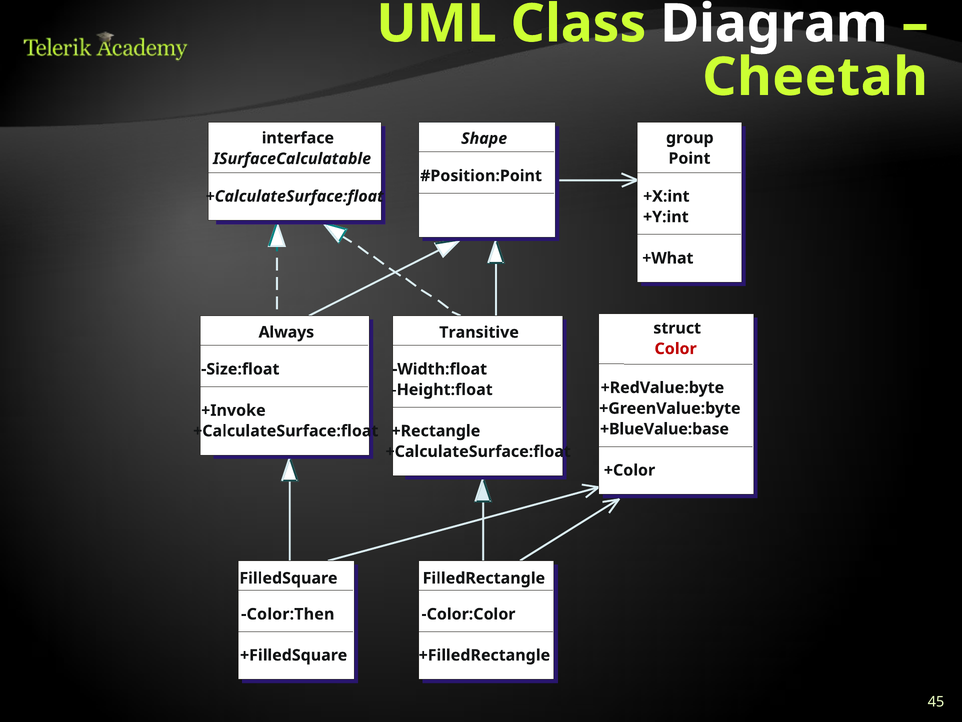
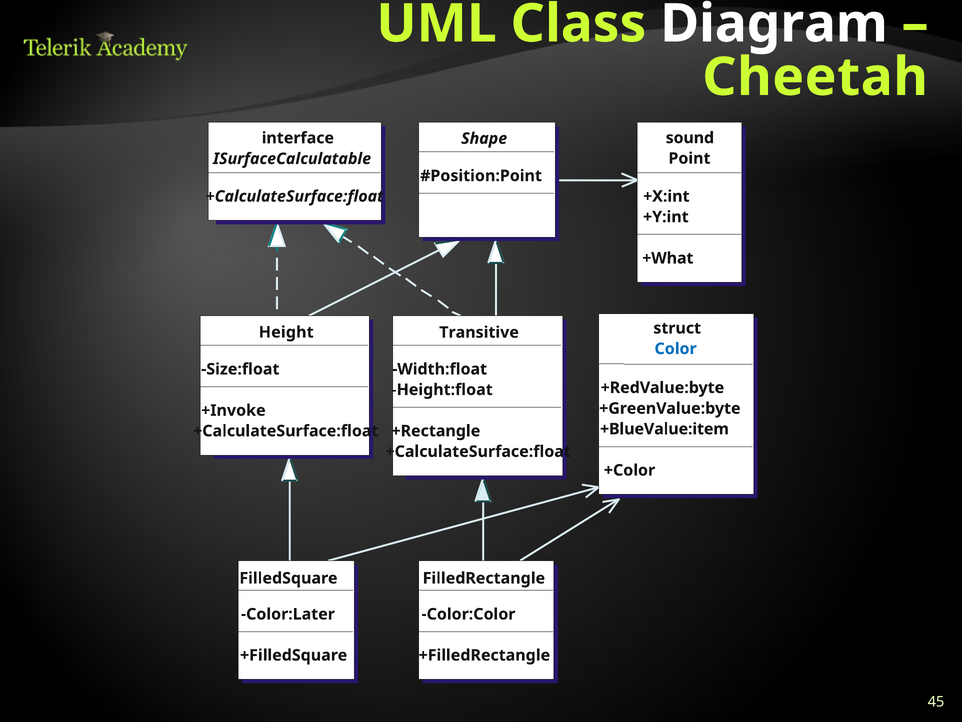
group: group -> sound
Always: Always -> Height
Color colour: red -> blue
+BlueValue:base: +BlueValue:base -> +BlueValue:item
Color:Then: Color:Then -> Color:Later
